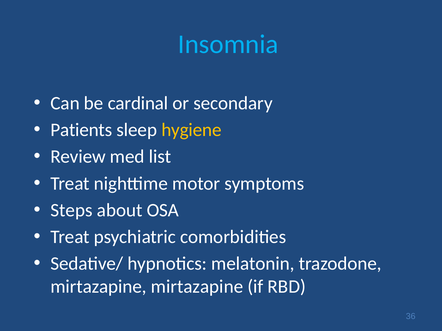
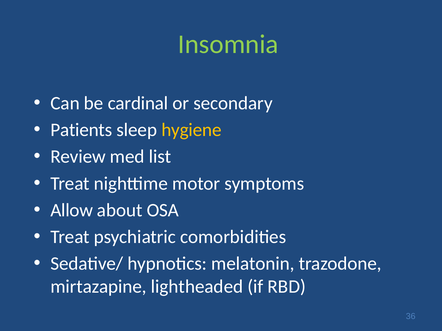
Insomnia colour: light blue -> light green
Steps: Steps -> Allow
mirtazapine mirtazapine: mirtazapine -> lightheaded
